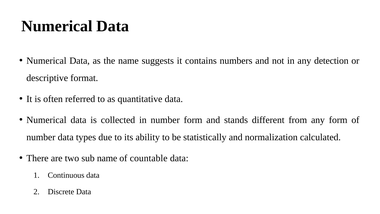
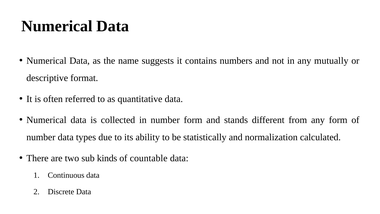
detection: detection -> mutually
sub name: name -> kinds
